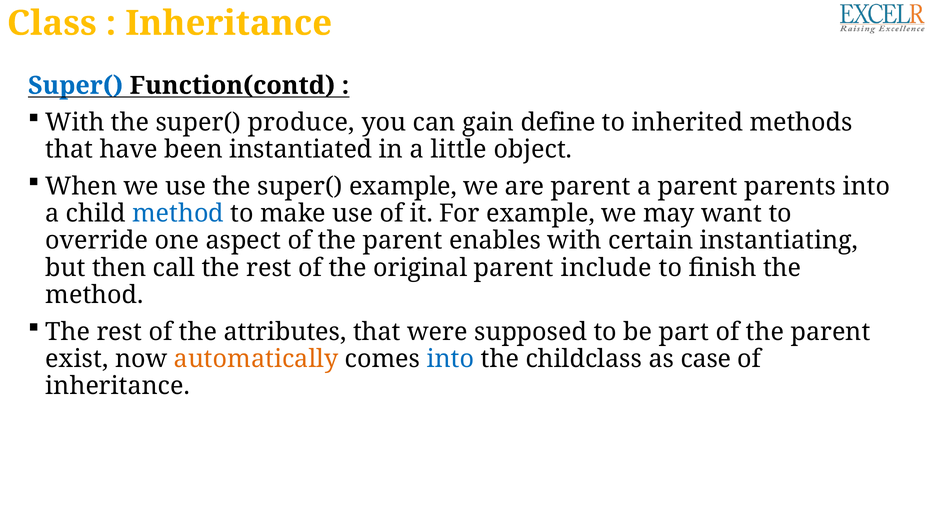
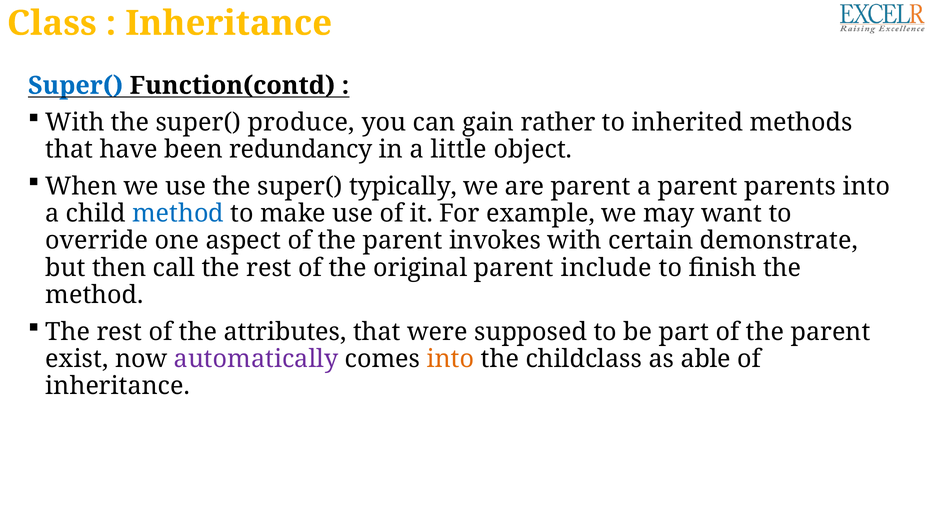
define: define -> rather
instantiated: instantiated -> redundancy
super( example: example -> typically
enables: enables -> invokes
instantiating: instantiating -> demonstrate
automatically colour: orange -> purple
into at (450, 359) colour: blue -> orange
case: case -> able
